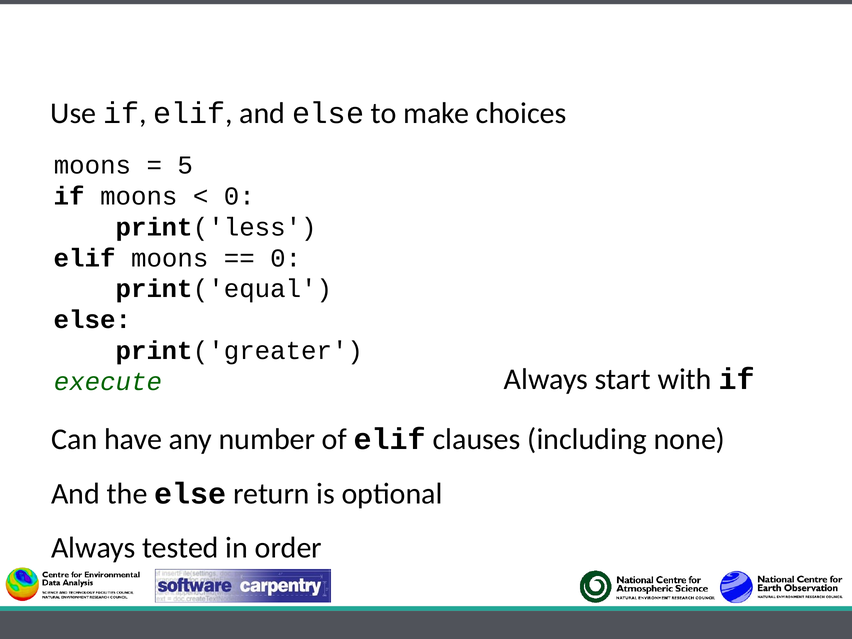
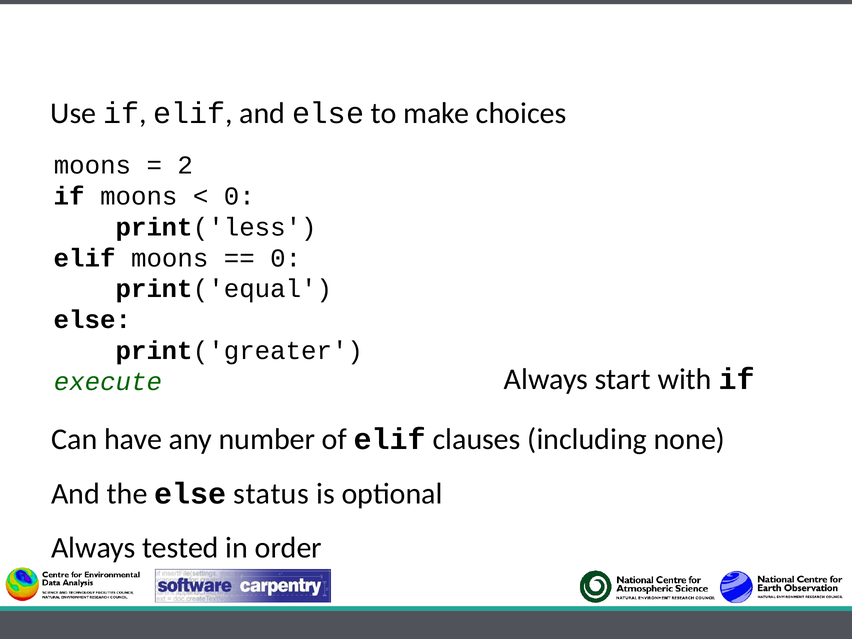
5: 5 -> 2
return: return -> status
